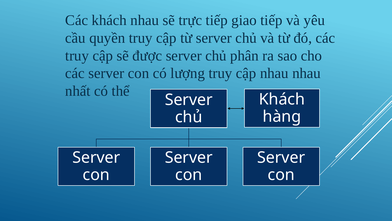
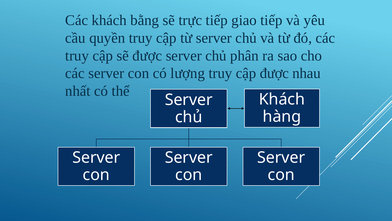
khách nhau: nhau -> bằng
cập nhau: nhau -> được
